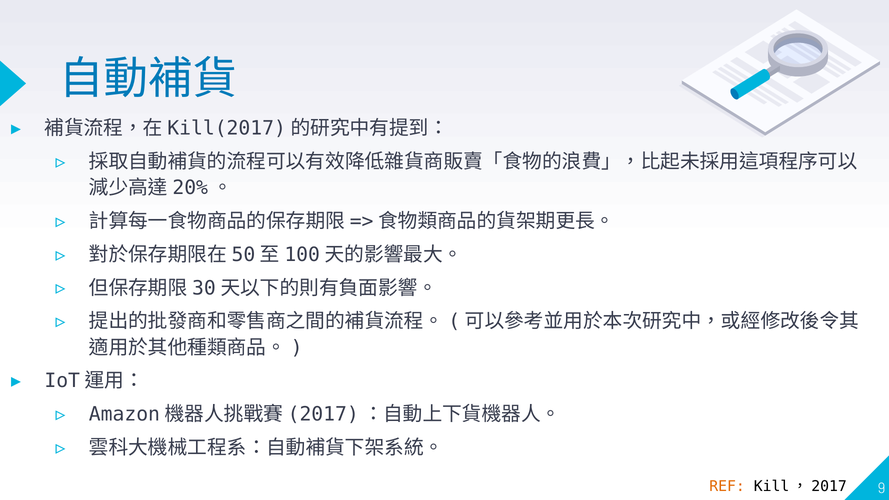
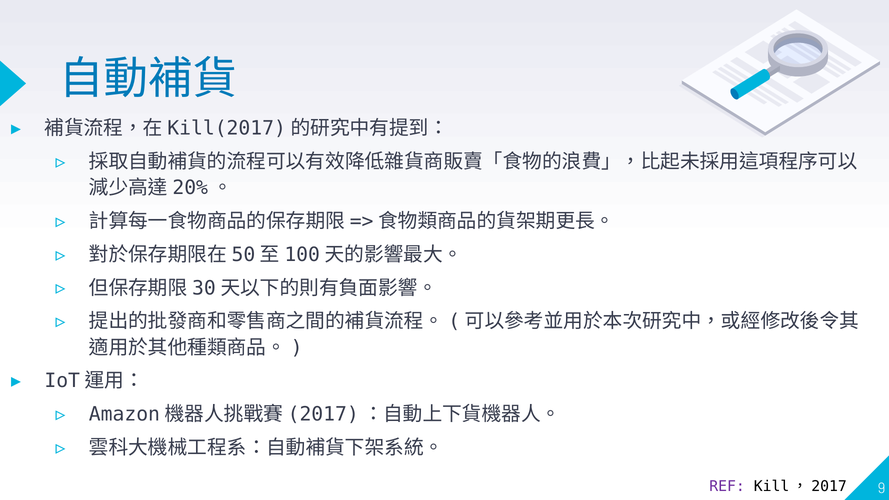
REF colour: orange -> purple
